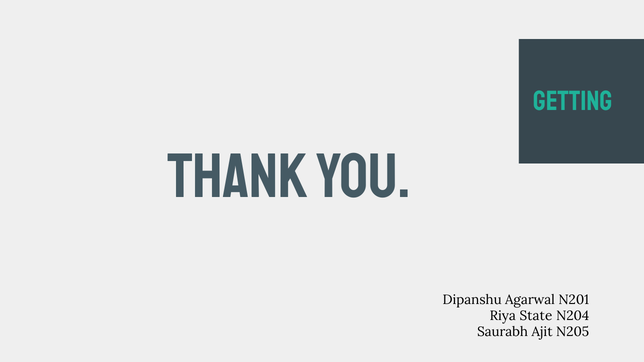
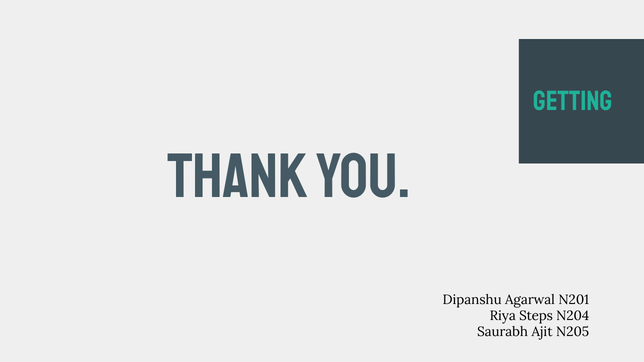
State: State -> Steps
